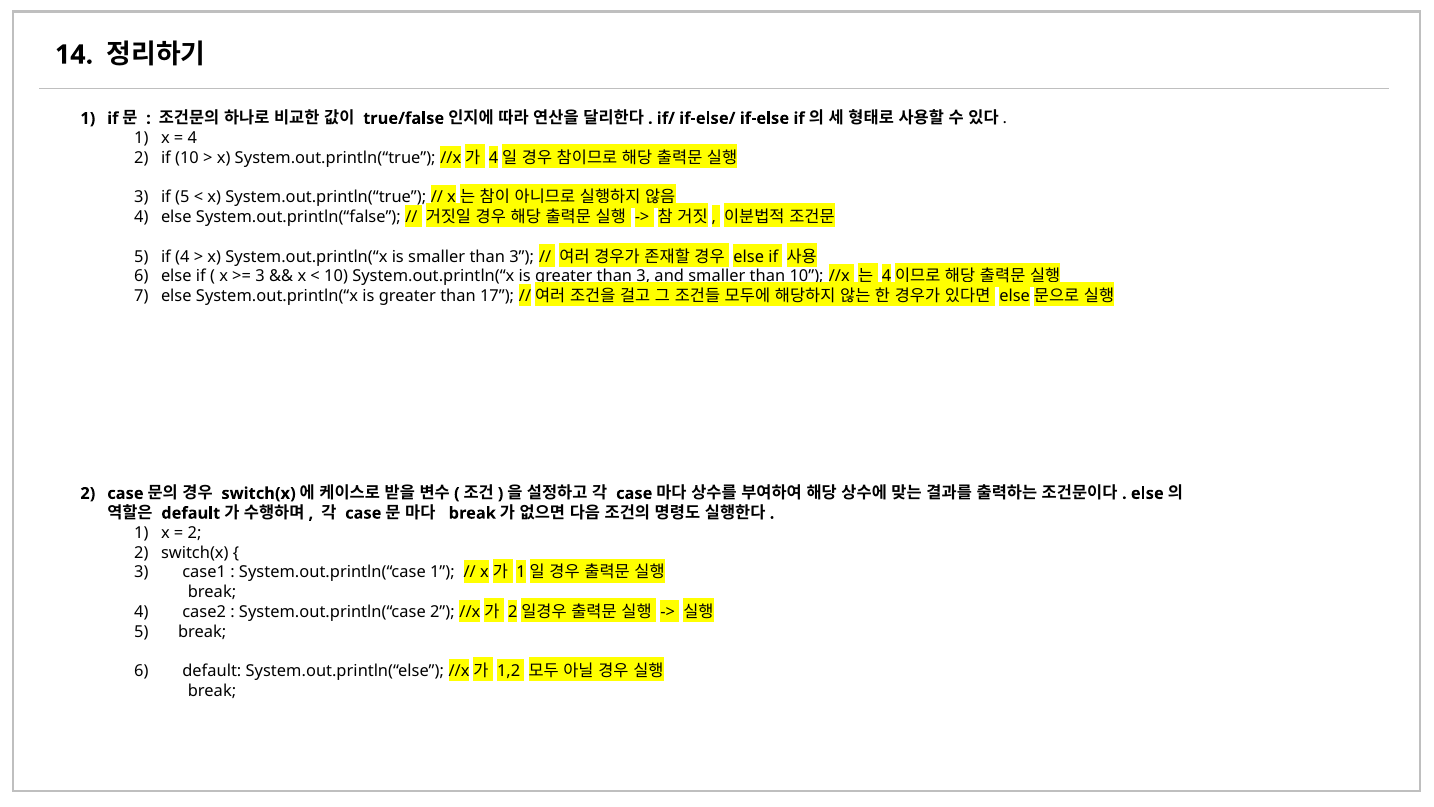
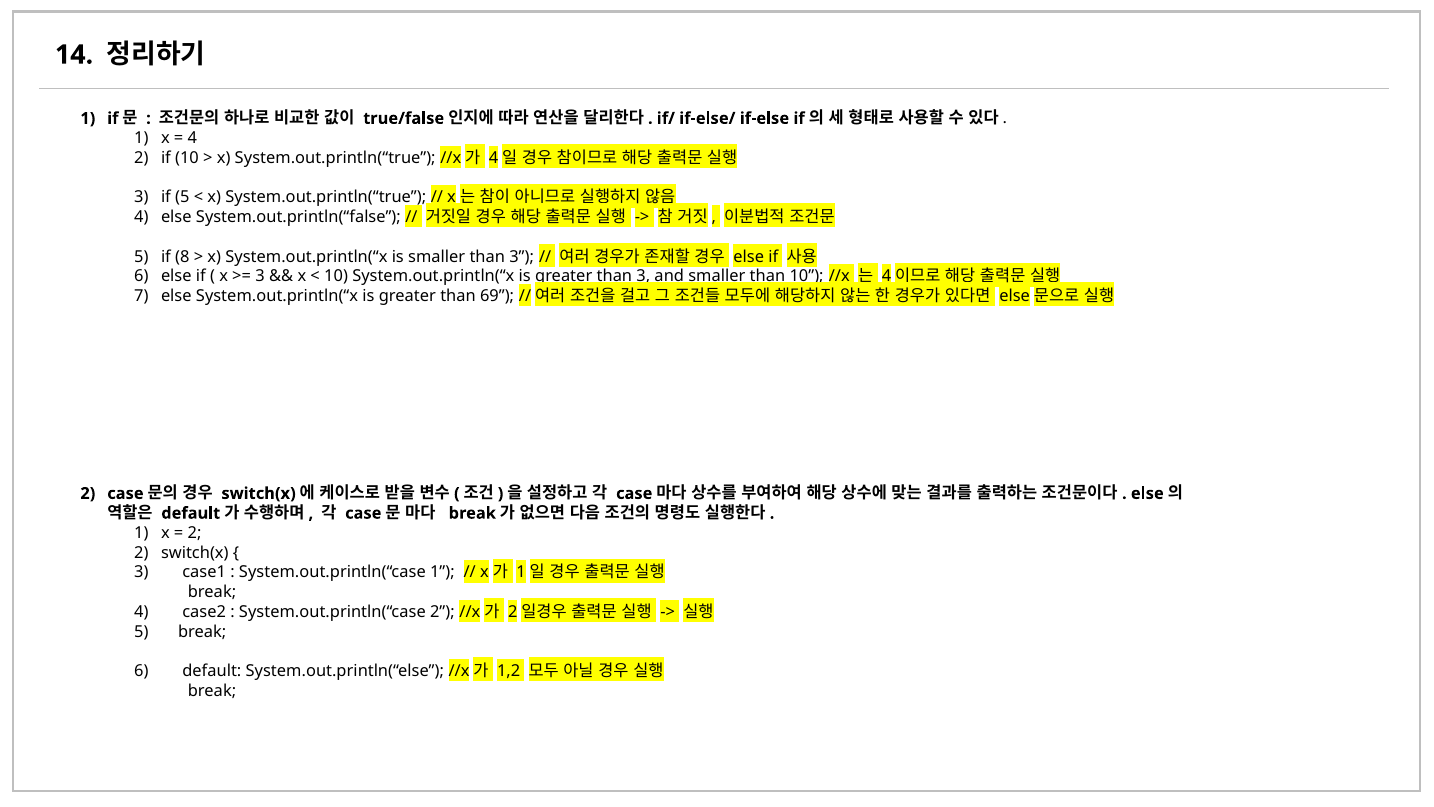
if 4: 4 -> 8
17: 17 -> 69
